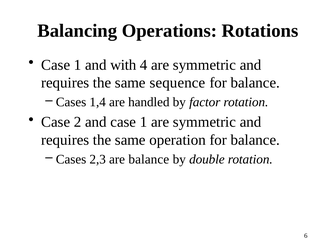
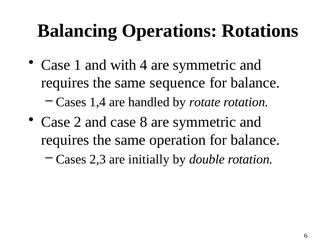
factor: factor -> rotate
and case 1: 1 -> 8
are balance: balance -> initially
